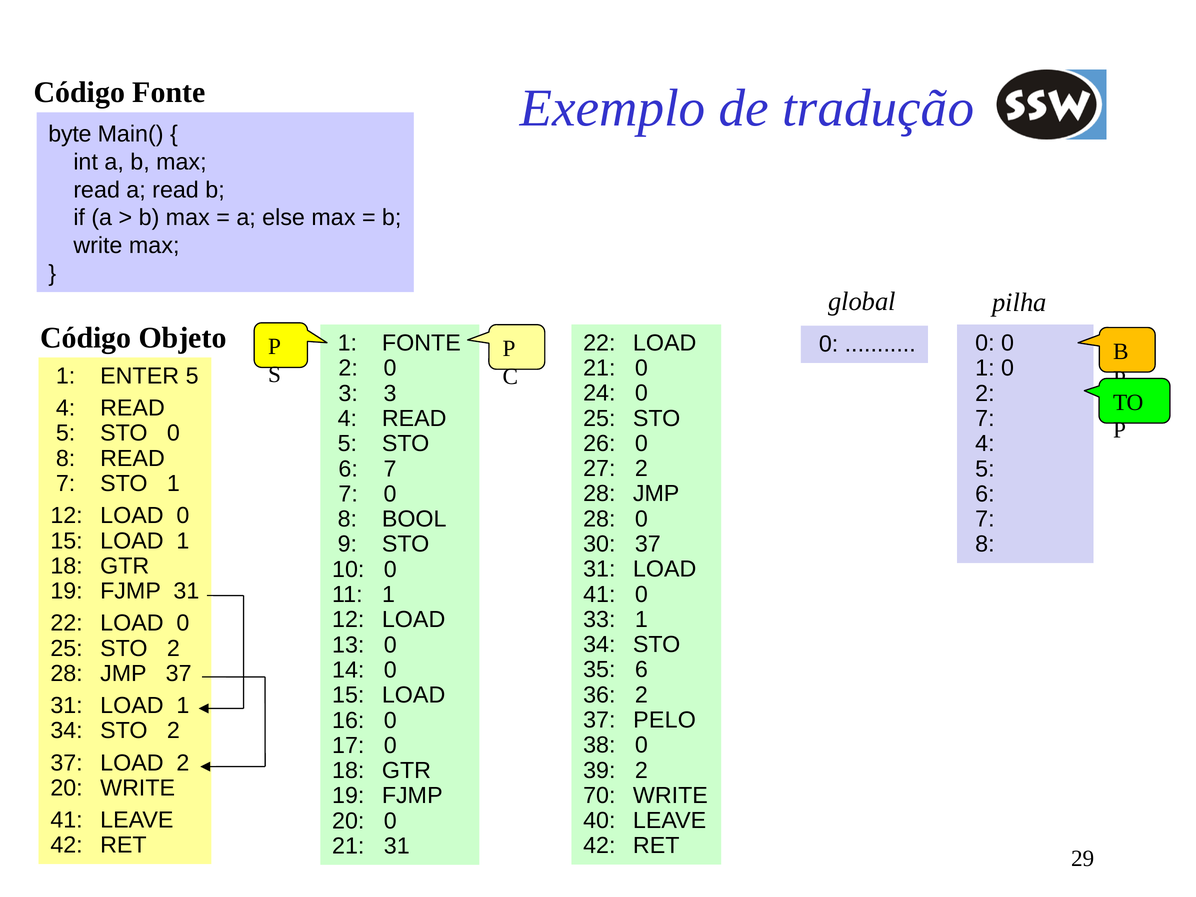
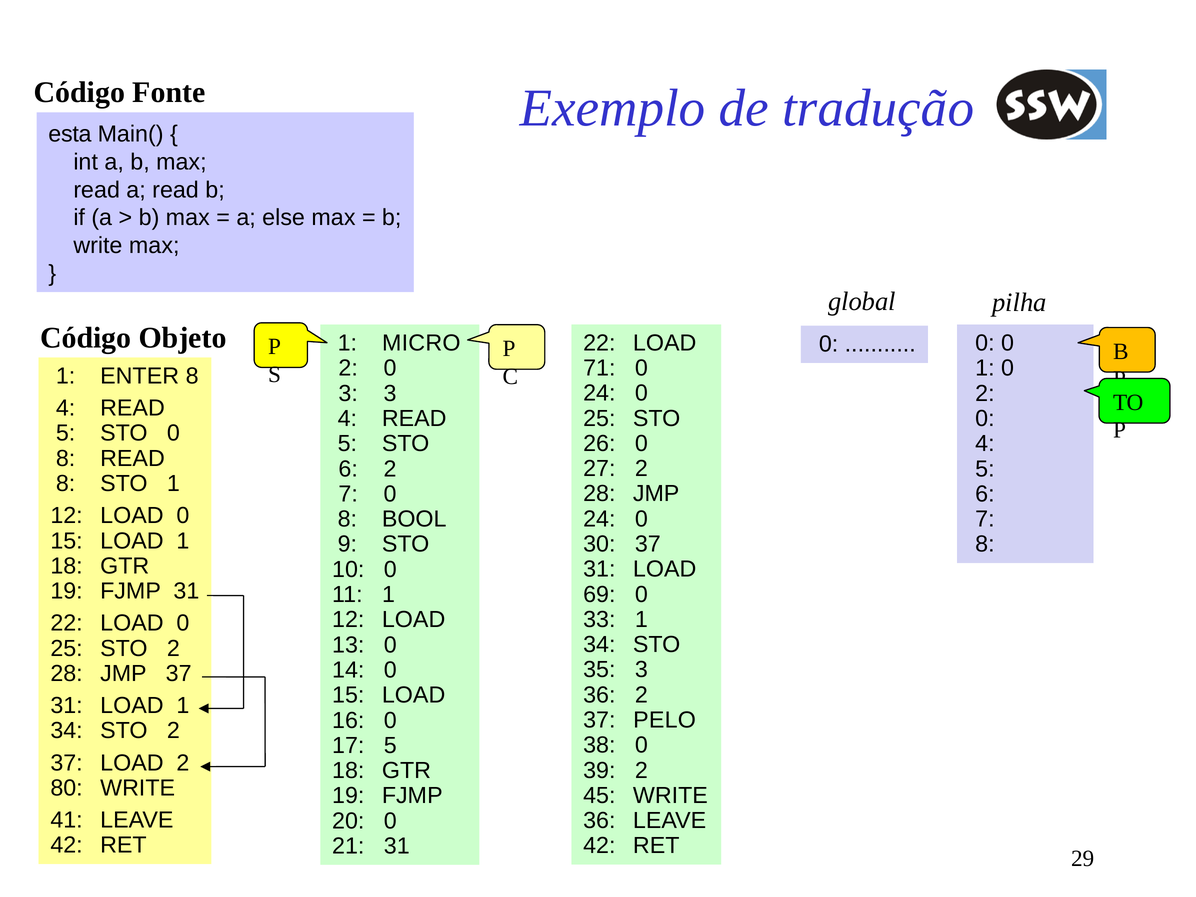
byte: byte -> esta
1 FONTE: FONTE -> MICRO
21 at (599, 368): 21 -> 71
ENTER 5: 5 -> 8
7 at (985, 419): 7 -> 0
7 at (390, 469): 7 -> 2
7 at (66, 484): 7 -> 8
28 at (599, 519): 28 -> 24
41 at (599, 594): 41 -> 69
35 6: 6 -> 3
17 0: 0 -> 5
20 at (67, 788): 20 -> 80
70: 70 -> 45
40 at (599, 821): 40 -> 36
